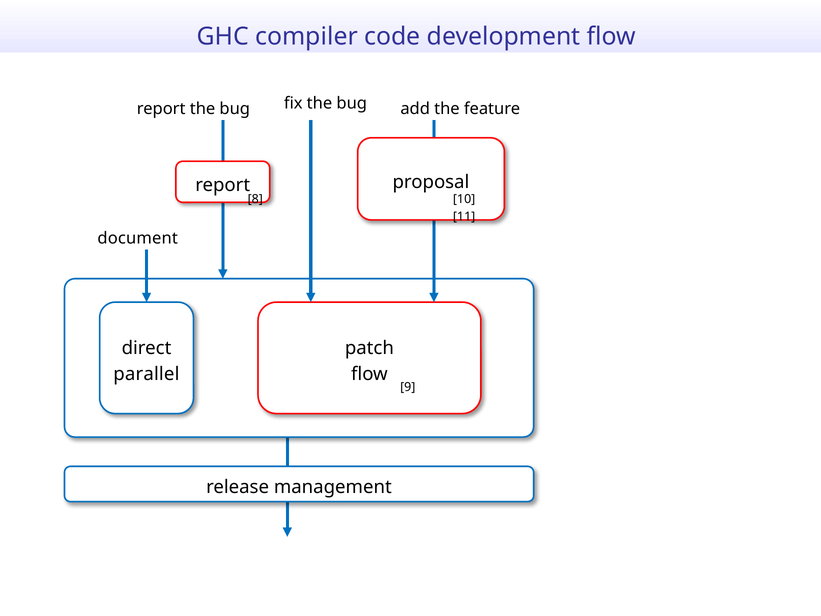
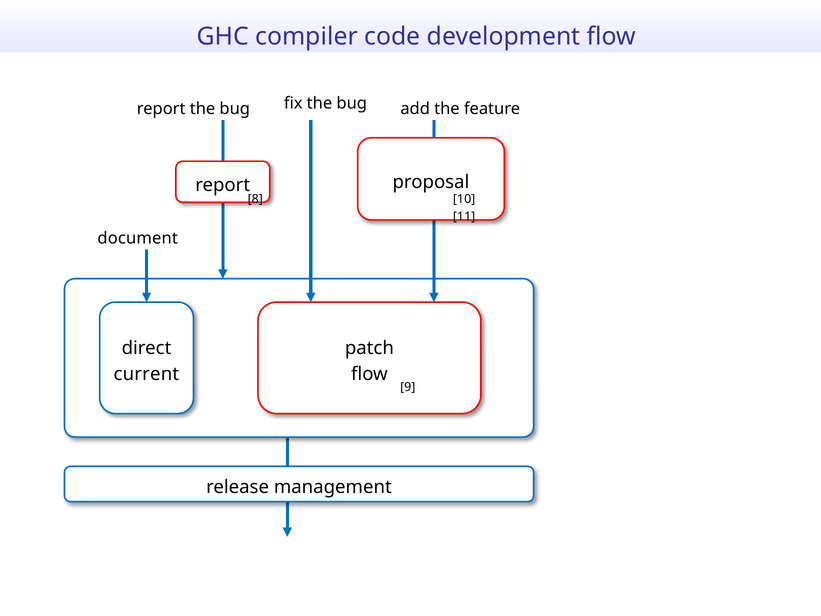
parallel: parallel -> current
